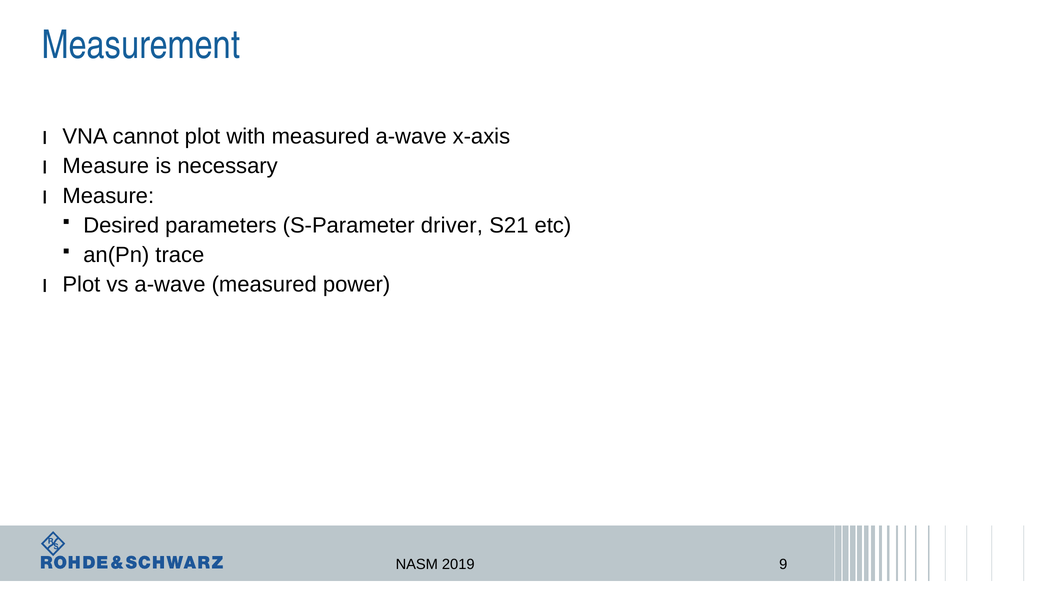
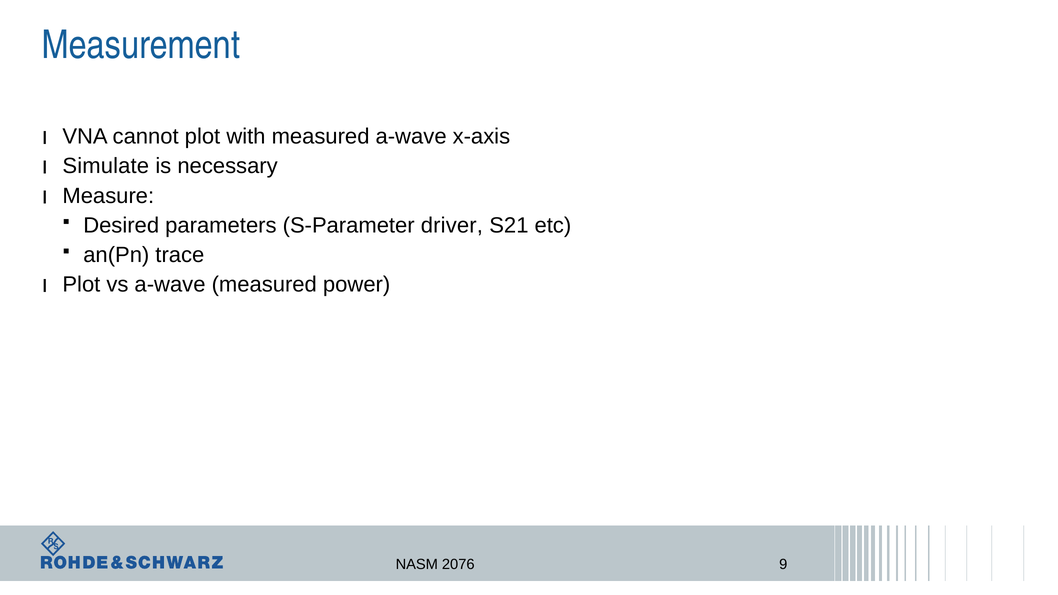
Measure at (106, 166): Measure -> Simulate
2019: 2019 -> 2076
